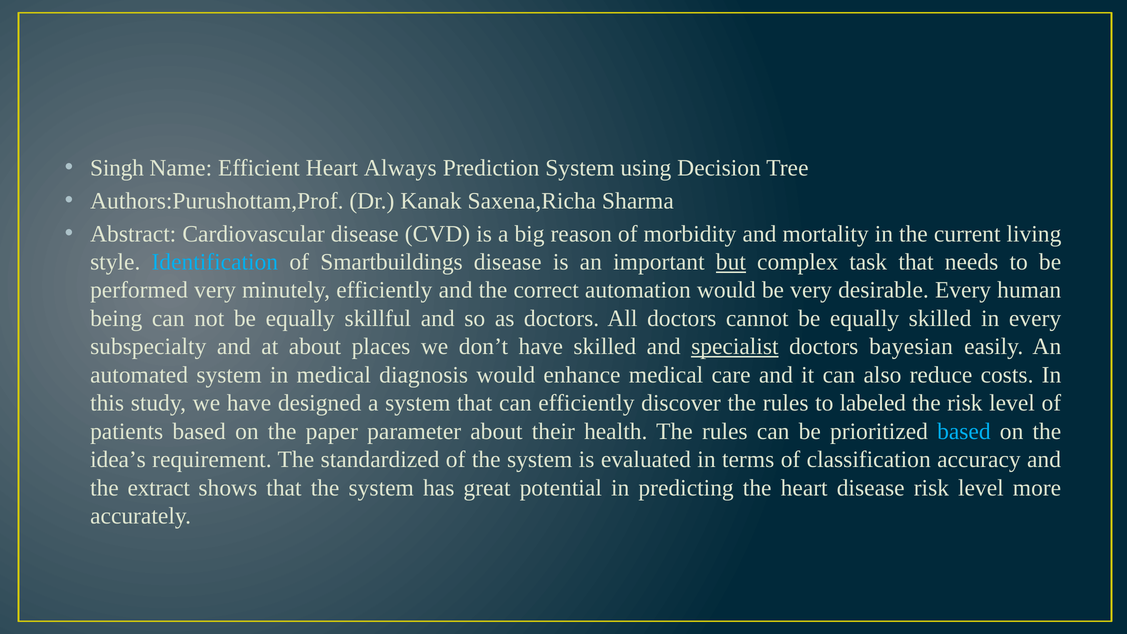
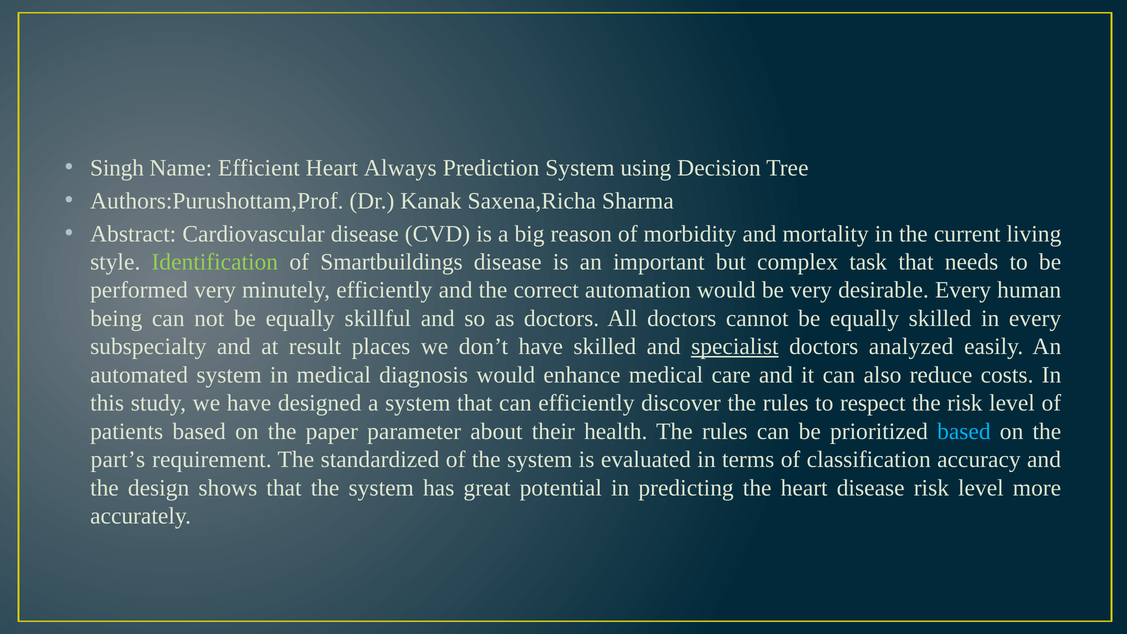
Identification colour: light blue -> light green
but underline: present -> none
at about: about -> result
bayesian: bayesian -> analyzed
labeled: labeled -> respect
idea’s: idea’s -> part’s
extract: extract -> design
